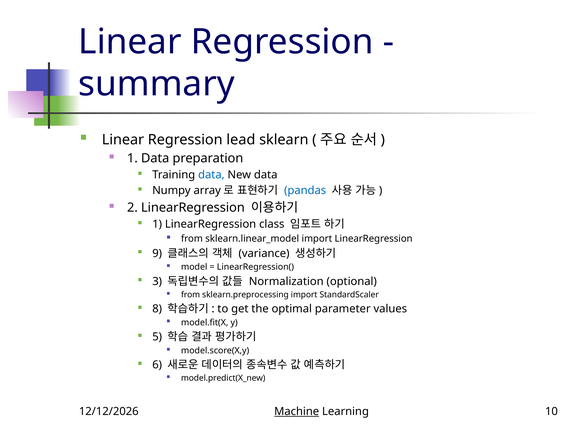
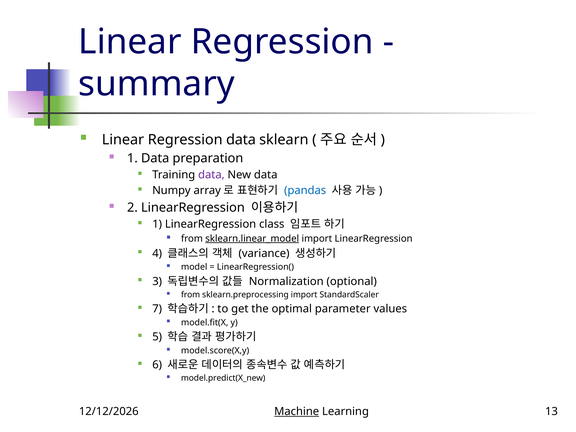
Regression lead: lead -> data
data at (211, 175) colour: blue -> purple
sklearn.linear_model underline: none -> present
9: 9 -> 4
8: 8 -> 7
10: 10 -> 13
